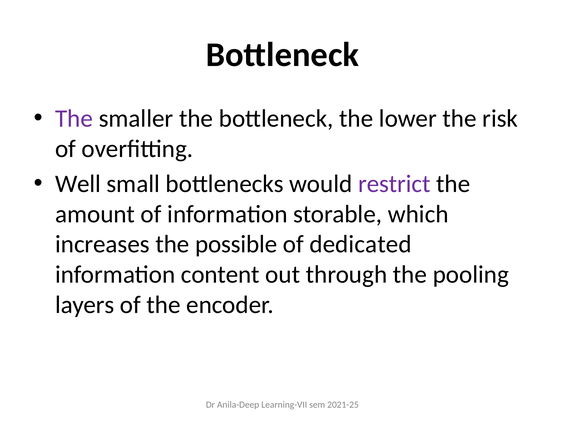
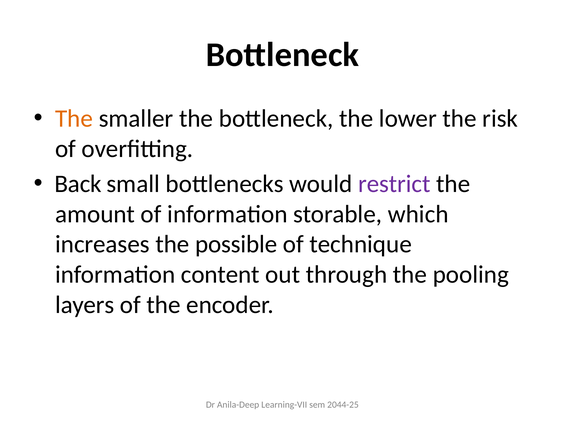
The at (74, 119) colour: purple -> orange
Well: Well -> Back
dedicated: dedicated -> technique
2021-25: 2021-25 -> 2044-25
